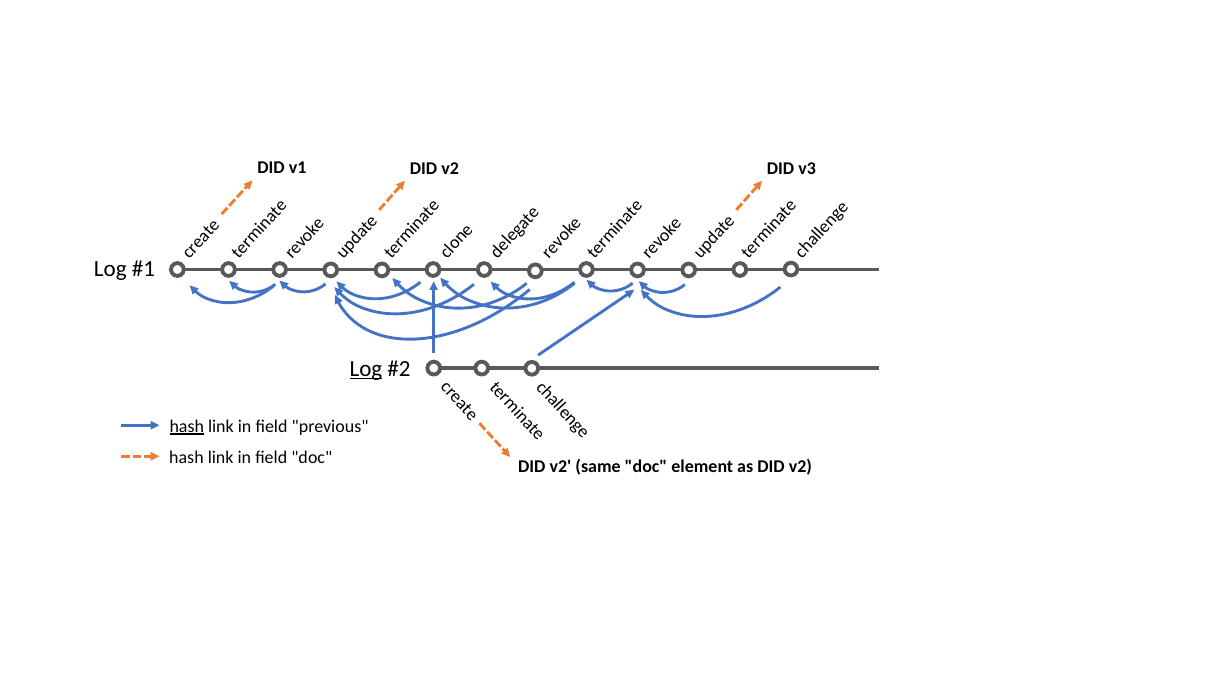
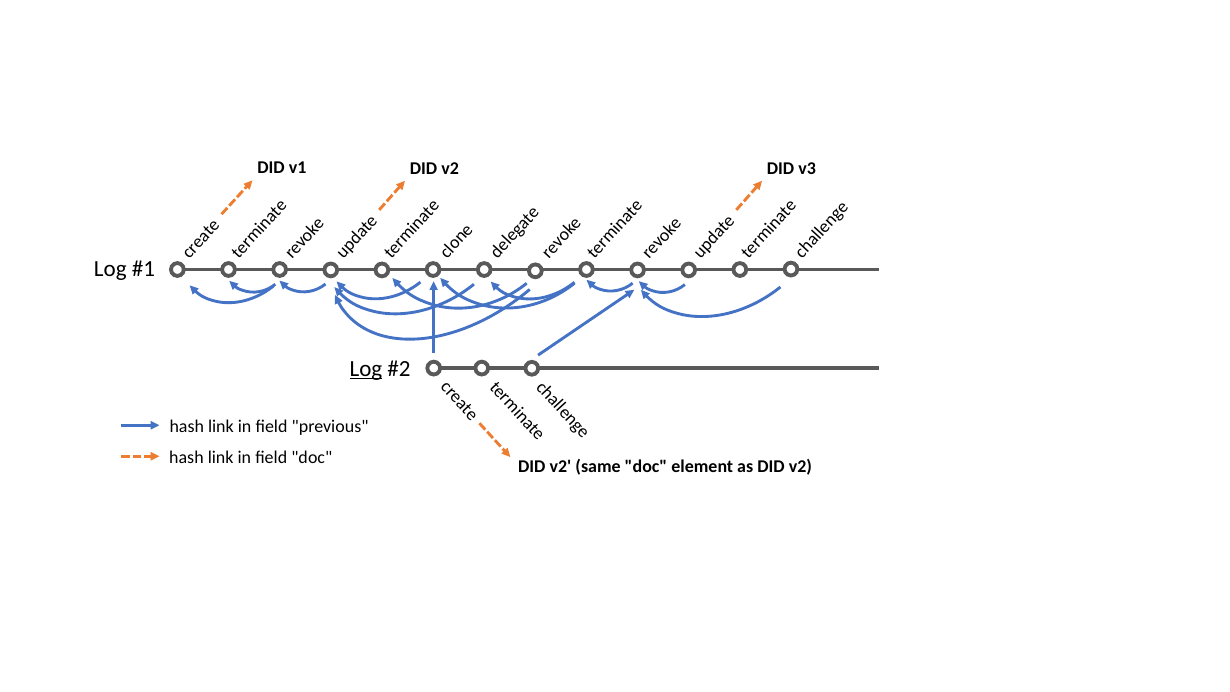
hash at (187, 426) underline: present -> none
